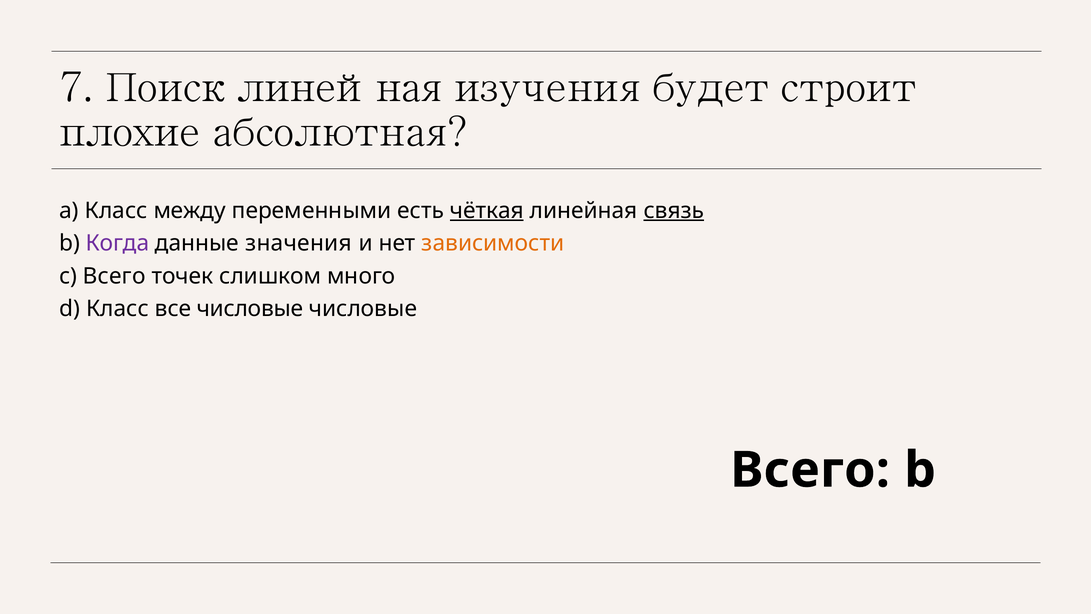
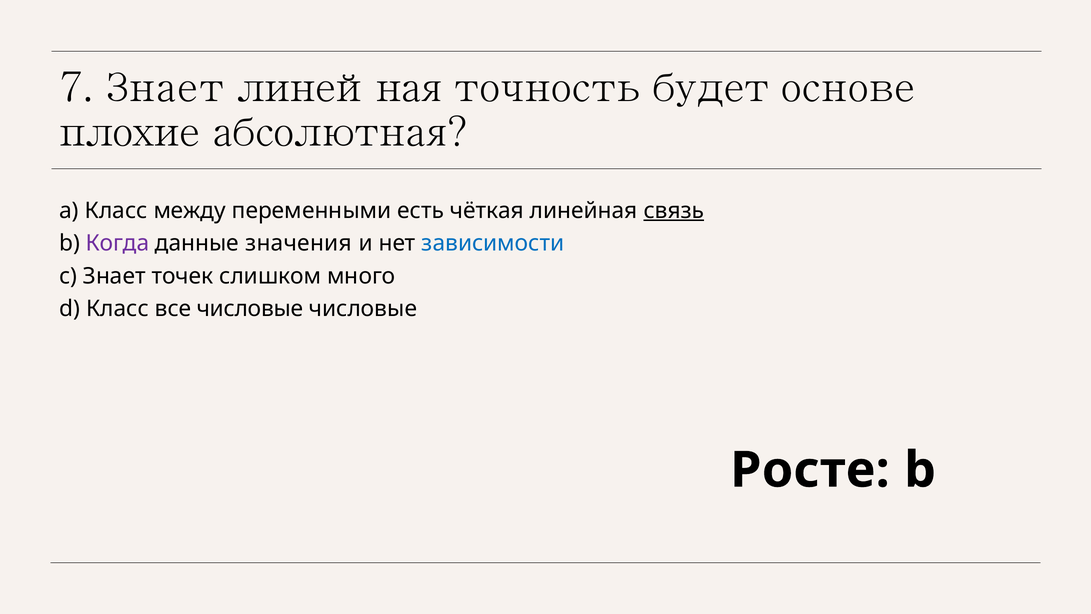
7 Поиск: Поиск -> Знает
изучения: изучения -> точность
строит: строит -> основе
чёткая underline: present -> none
зависимости colour: orange -> blue
c Всего: Всего -> Знает
Всего at (810, 470): Всего -> Росте
